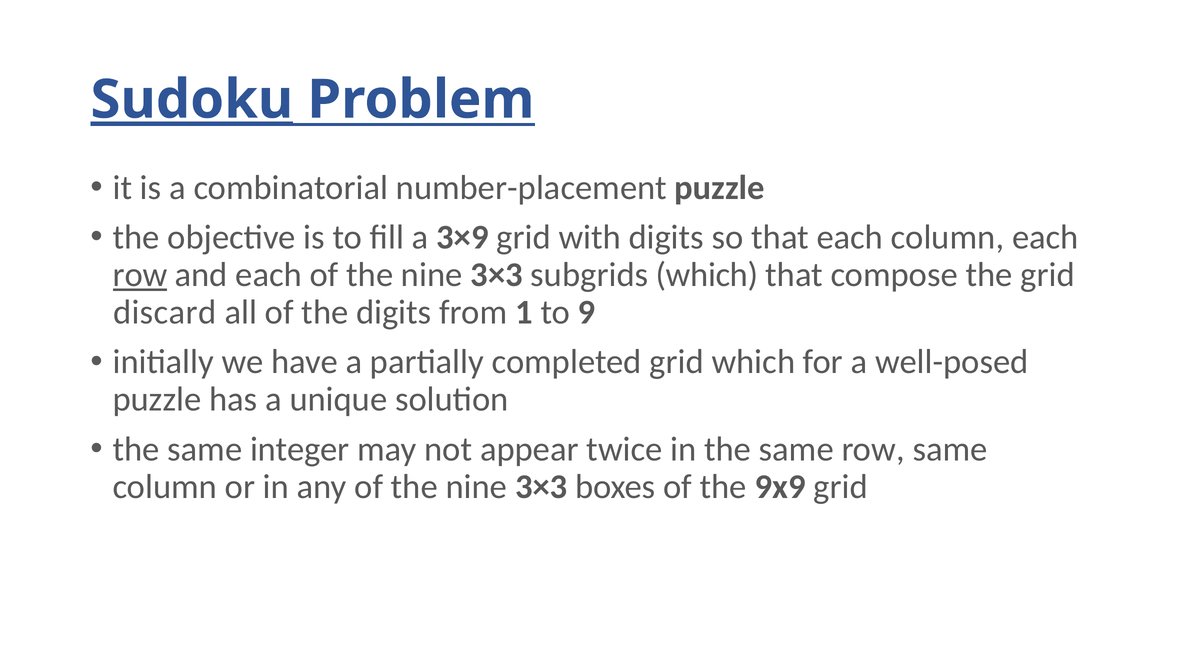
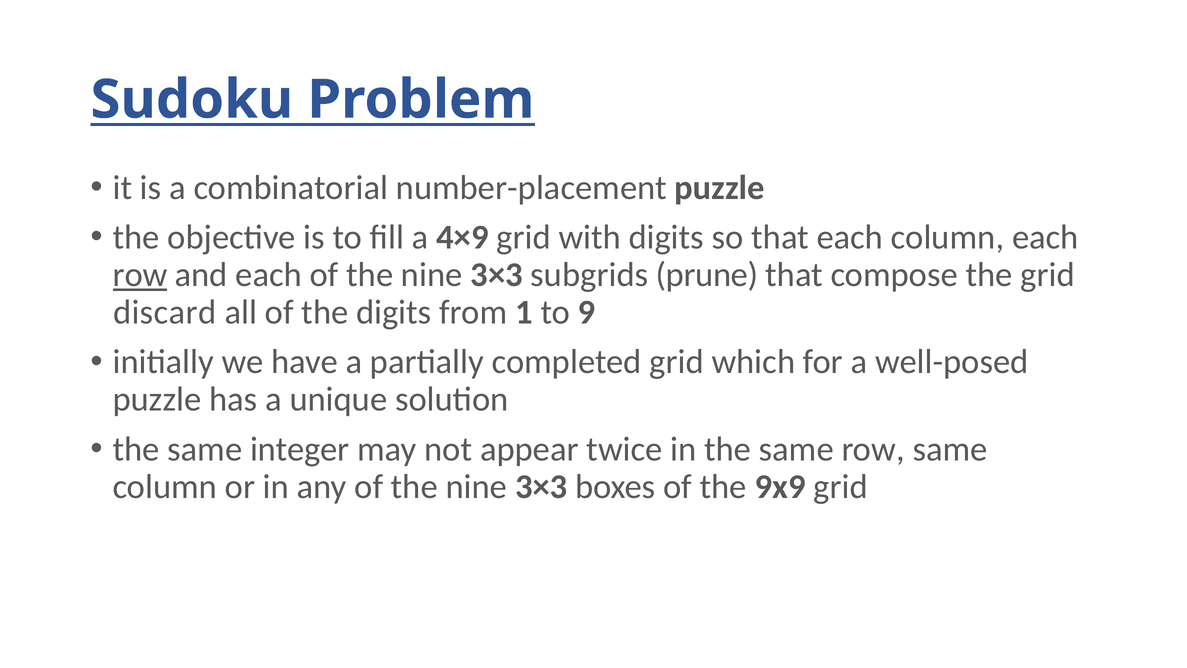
Sudoku underline: present -> none
3×9: 3×9 -> 4×9
subgrids which: which -> prune
